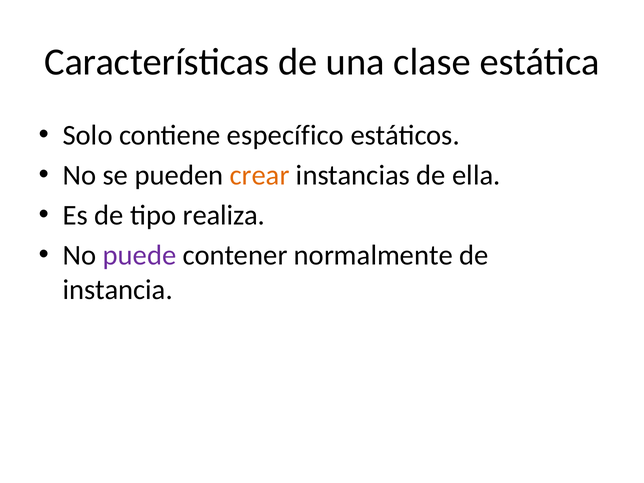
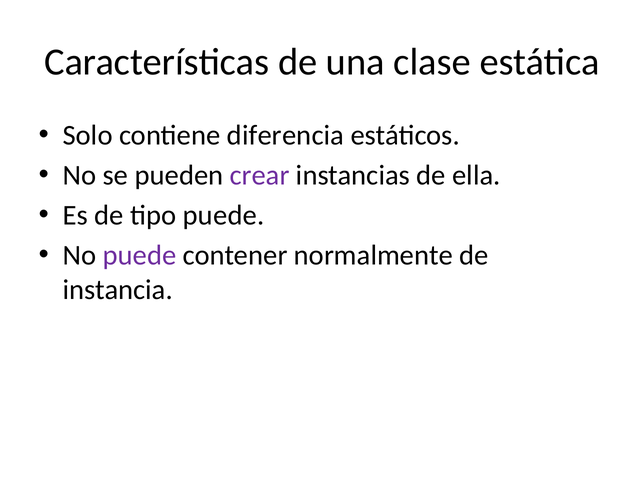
específico: específico -> diferencia
crear colour: orange -> purple
tipo realiza: realiza -> puede
